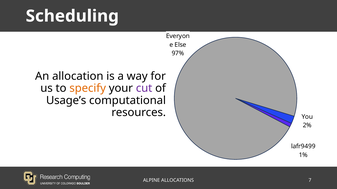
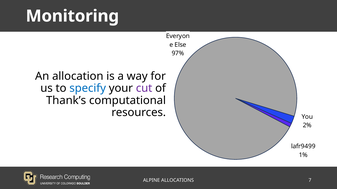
Scheduling: Scheduling -> Monitoring
specify colour: orange -> blue
Usage’s: Usage’s -> Thank’s
